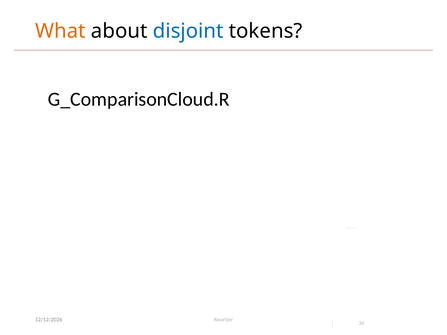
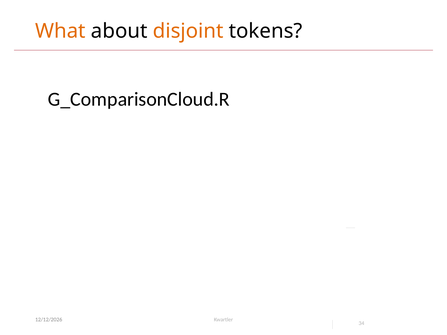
disjoint colour: blue -> orange
